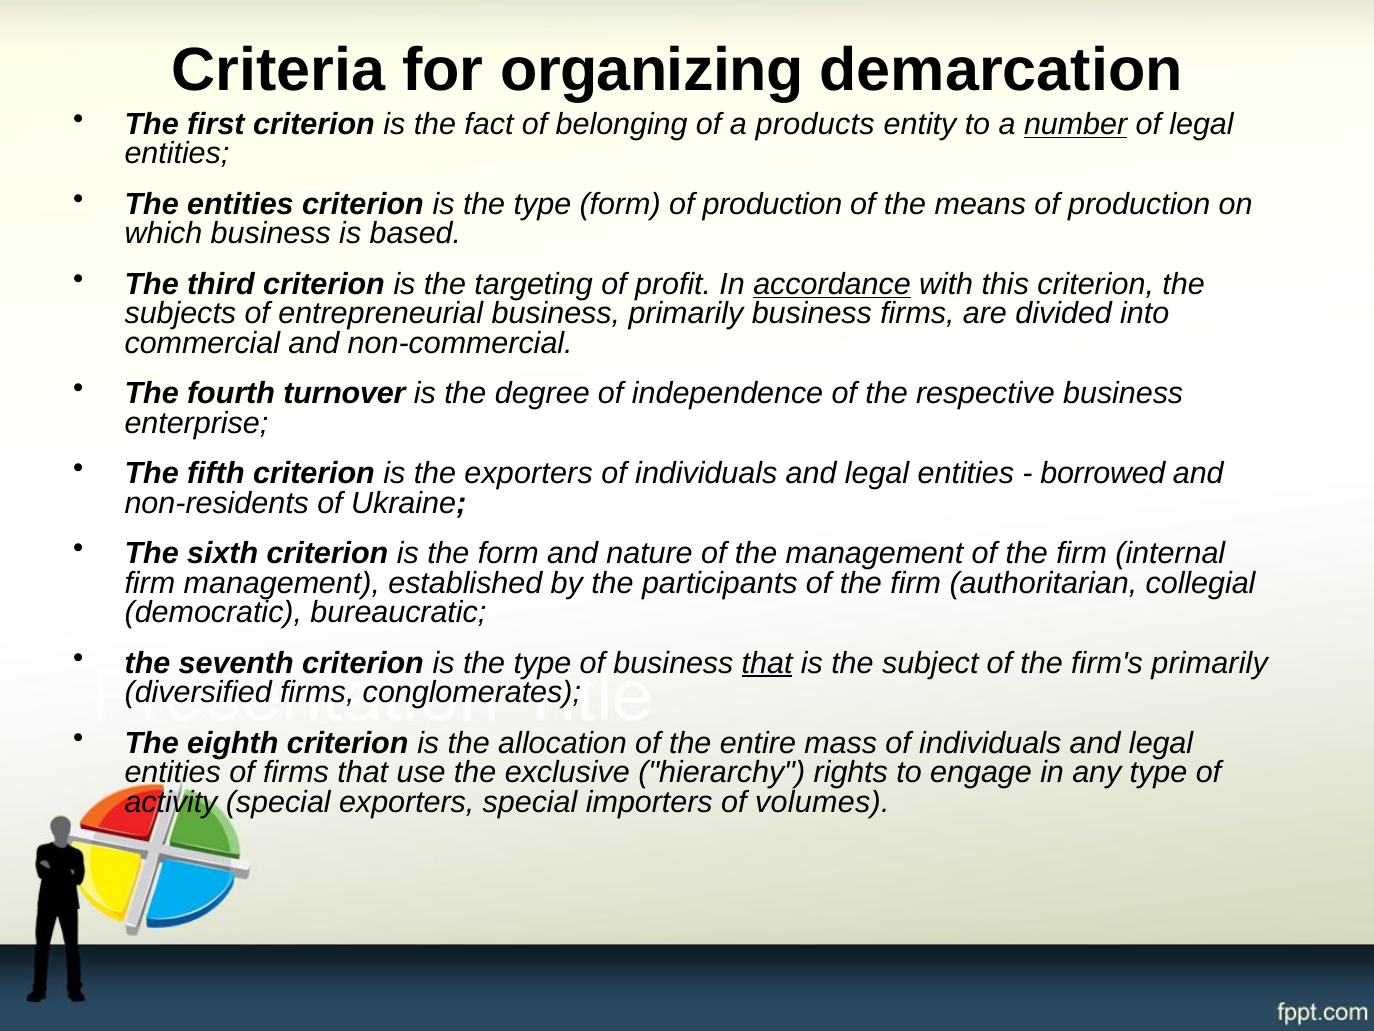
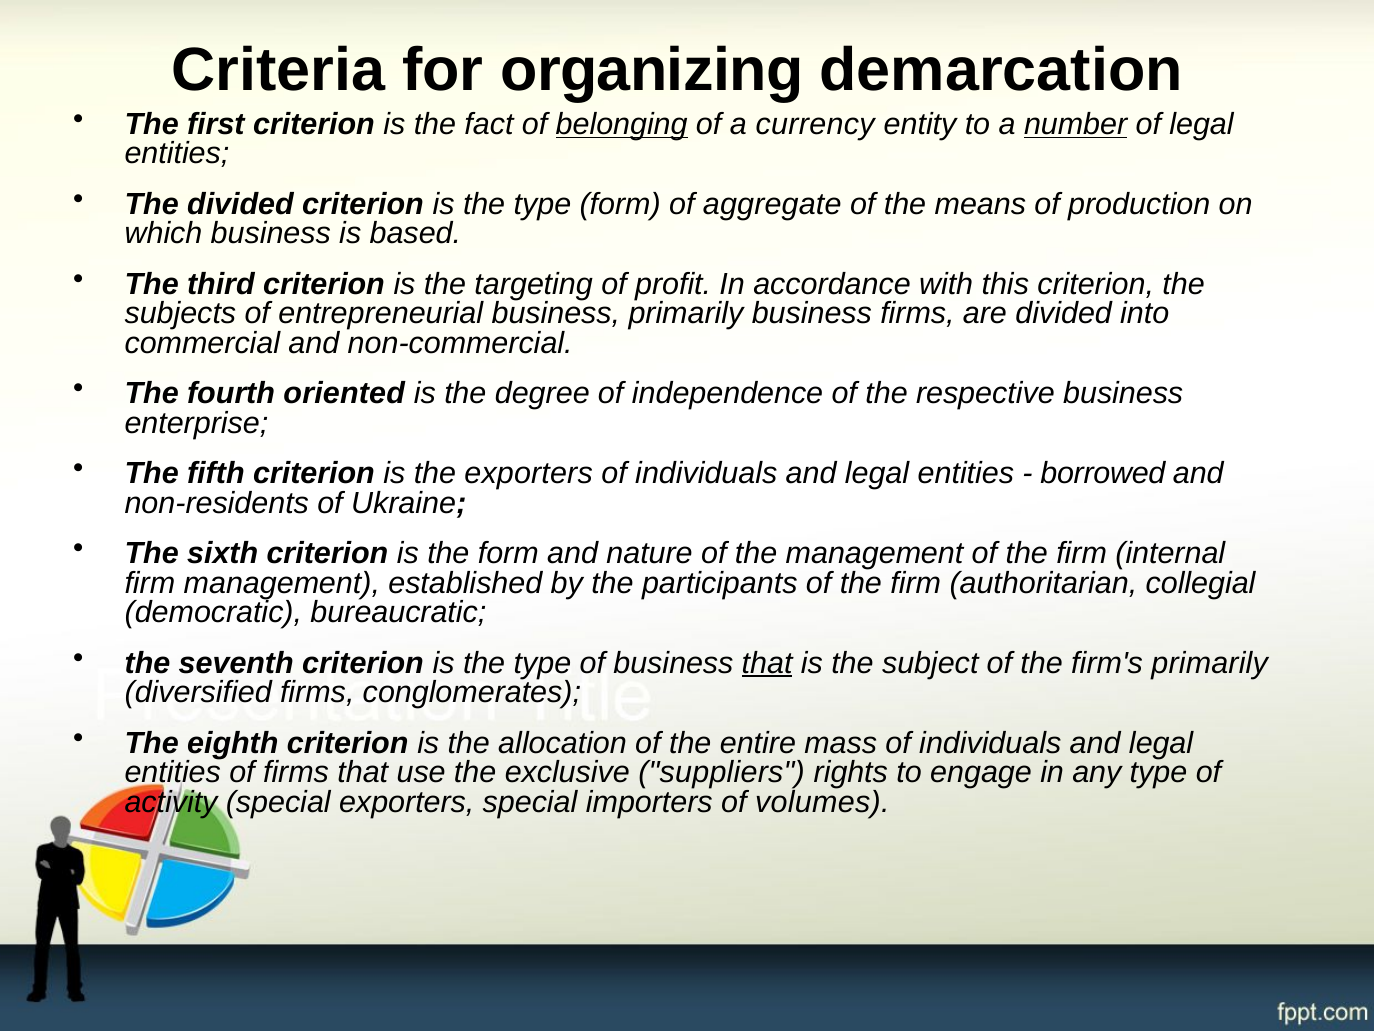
belonging underline: none -> present
products: products -> currency
The entities: entities -> divided
form of production: production -> aggregate
accordance underline: present -> none
turnover: turnover -> oriented
hierarchy: hierarchy -> suppliers
